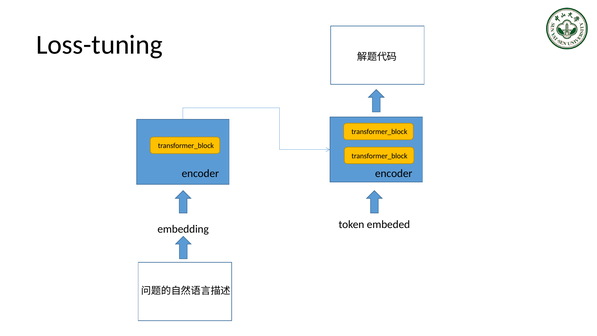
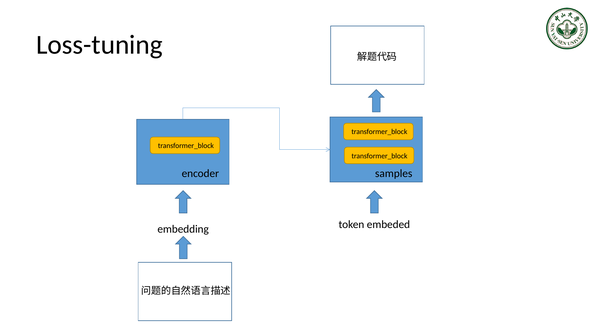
encoder encoder: encoder -> samples
